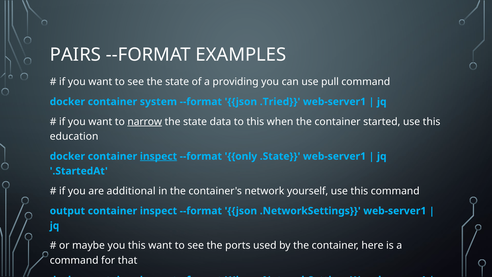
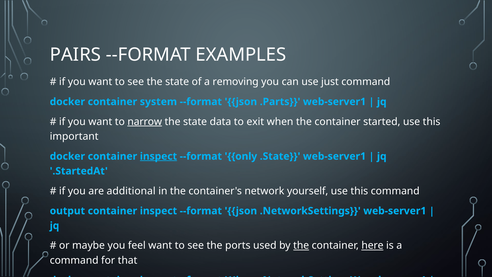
providing: providing -> removing
use pull: pull -> just
.Tried: .Tried -> .Parts
to this: this -> exit
education: education -> important
you this: this -> feel
the at (301, 245) underline: none -> present
here underline: none -> present
